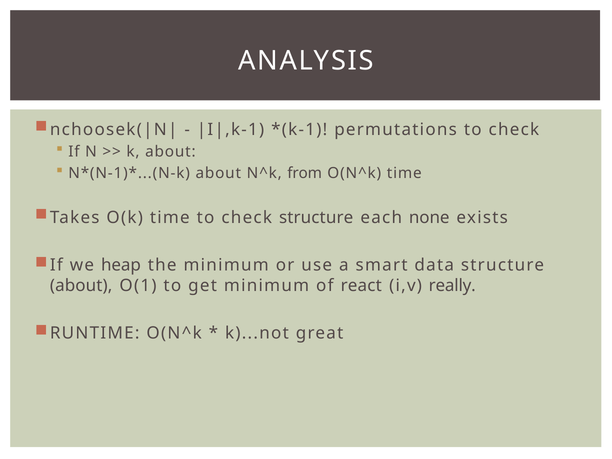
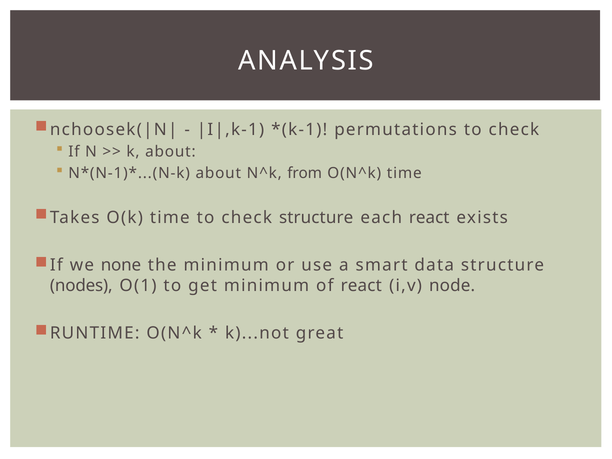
each none: none -> react
heap: heap -> none
about at (81, 286): about -> nodes
really: really -> node
